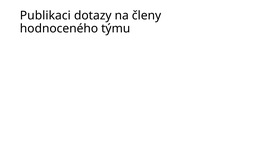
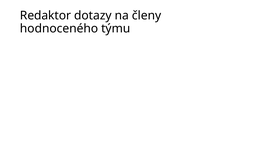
Publikaci: Publikaci -> Redaktor
